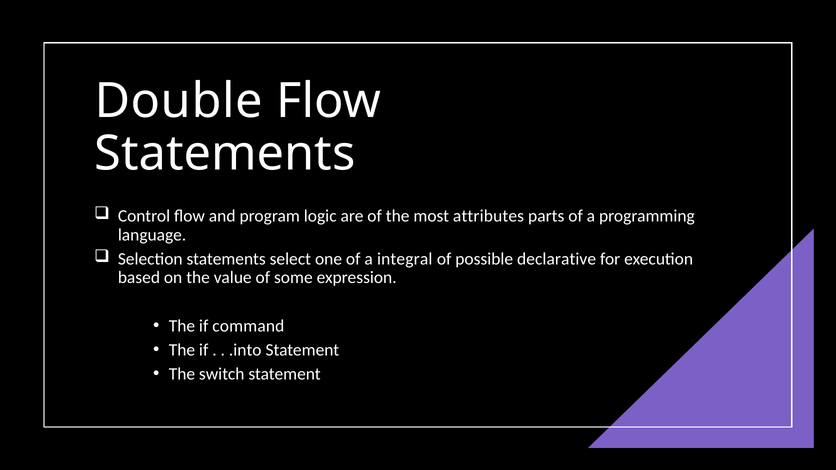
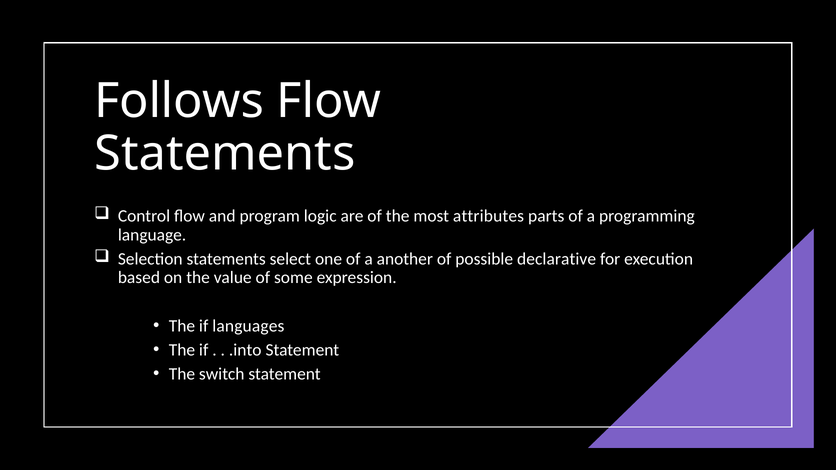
Double: Double -> Follows
integral: integral -> another
command: command -> languages
